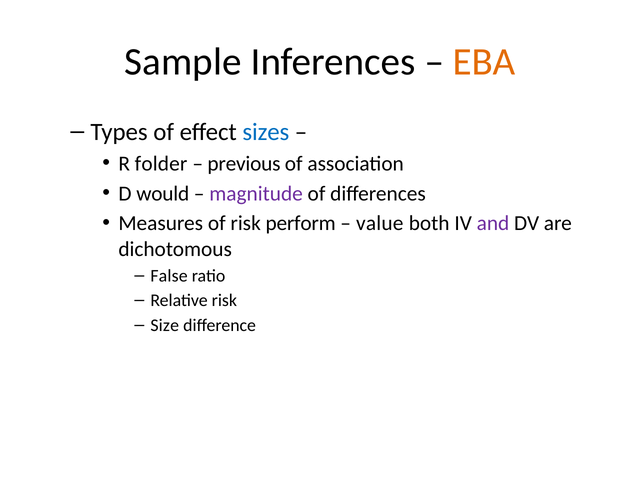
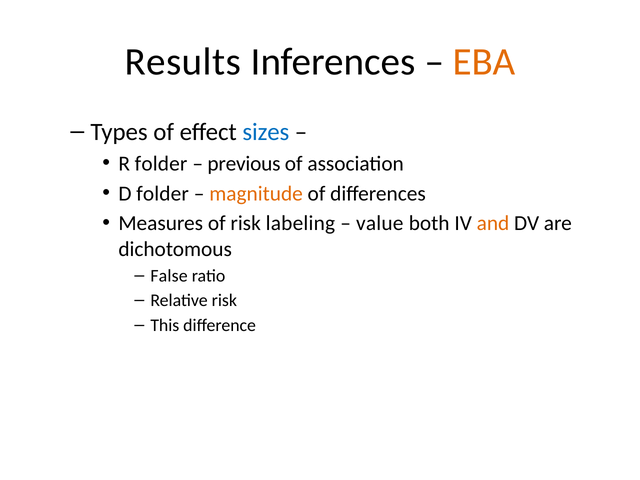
Sample: Sample -> Results
D would: would -> folder
magnitude colour: purple -> orange
perform: perform -> labeling
and colour: purple -> orange
Size: Size -> This
